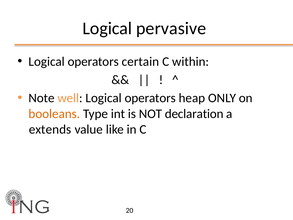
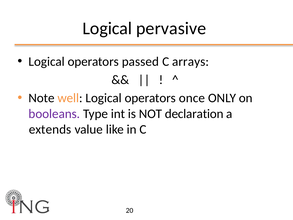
certain: certain -> passed
within: within -> arrays
heap: heap -> once
booleans colour: orange -> purple
